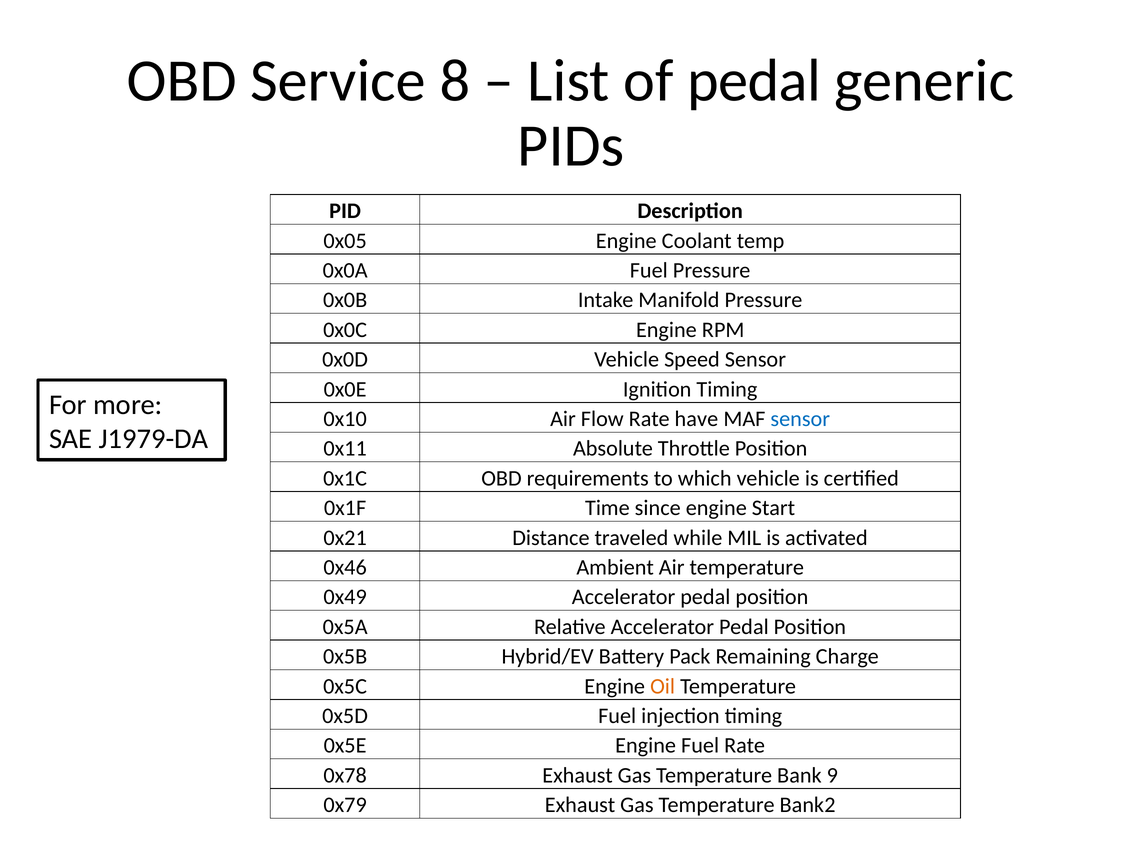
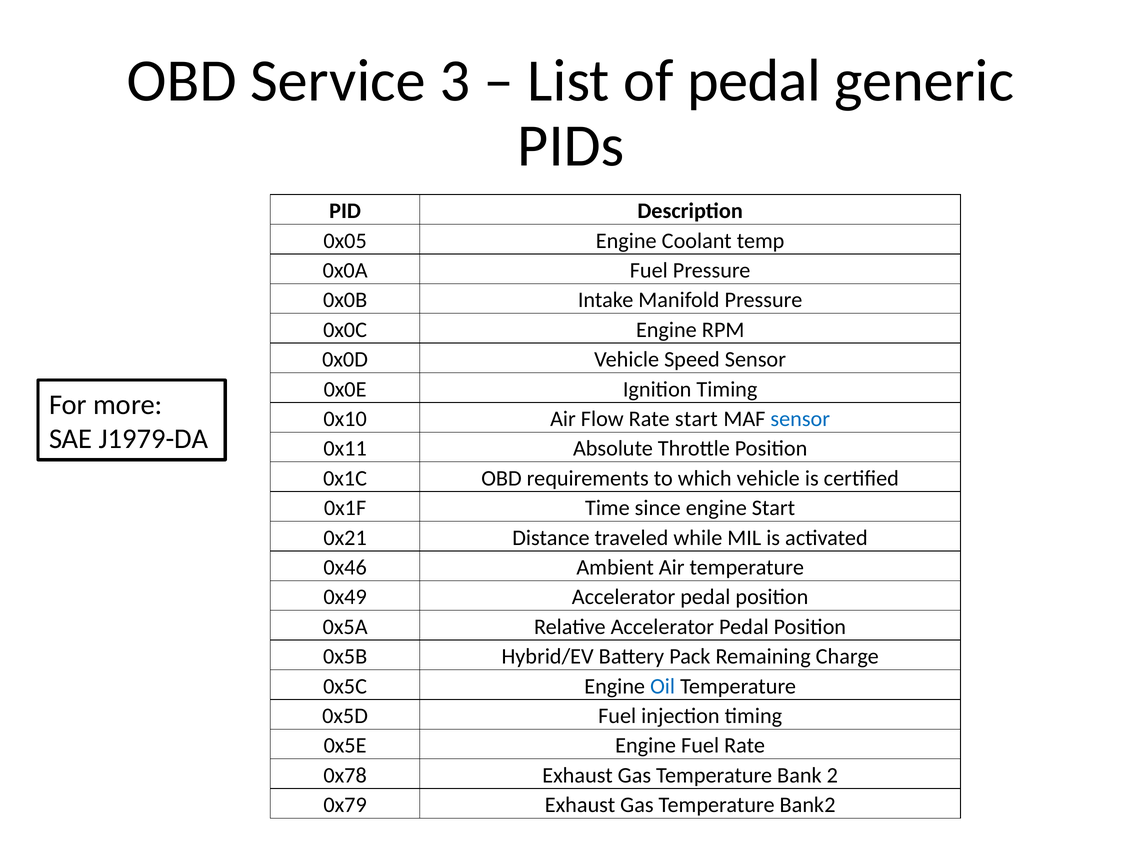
8: 8 -> 3
Rate have: have -> start
Oil colour: orange -> blue
9: 9 -> 2
